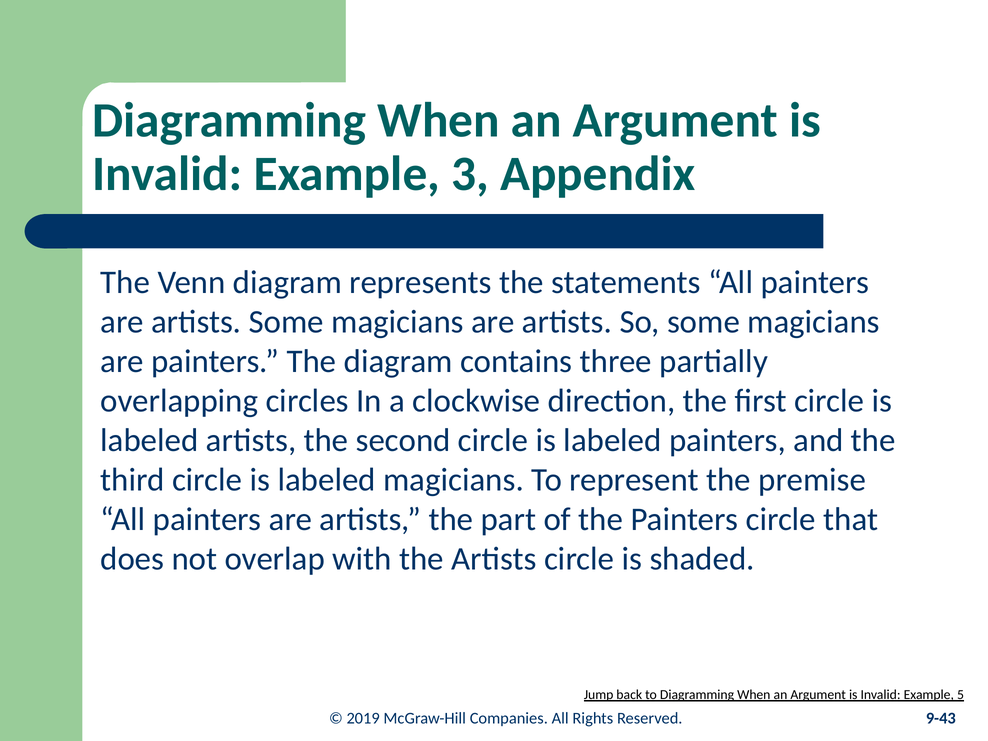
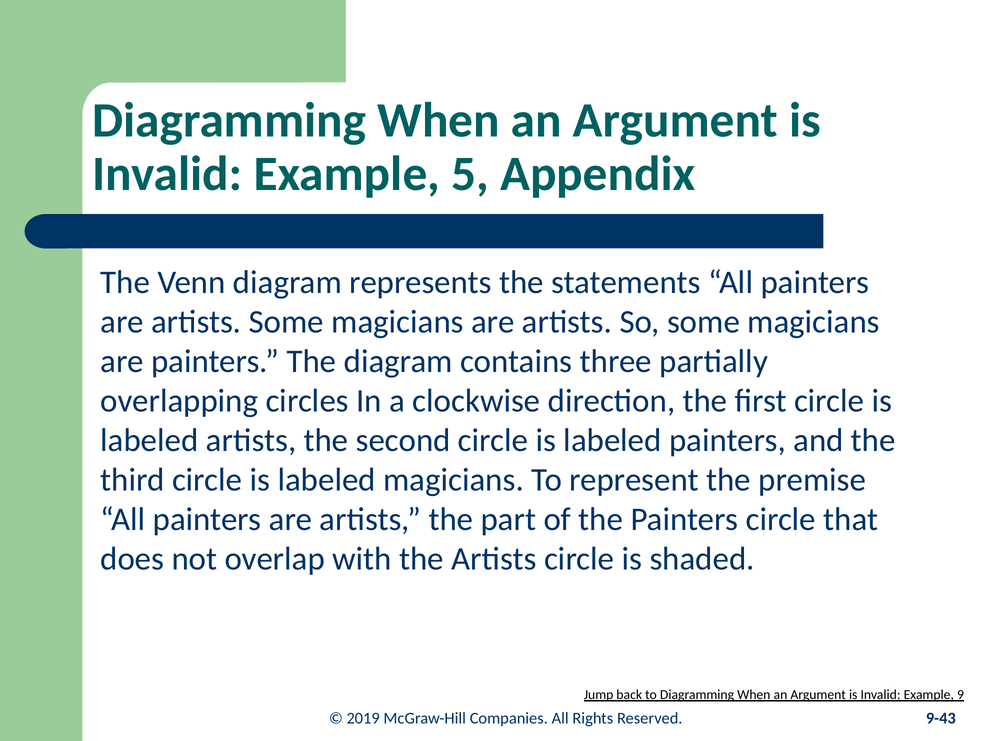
3: 3 -> 5
5: 5 -> 9
